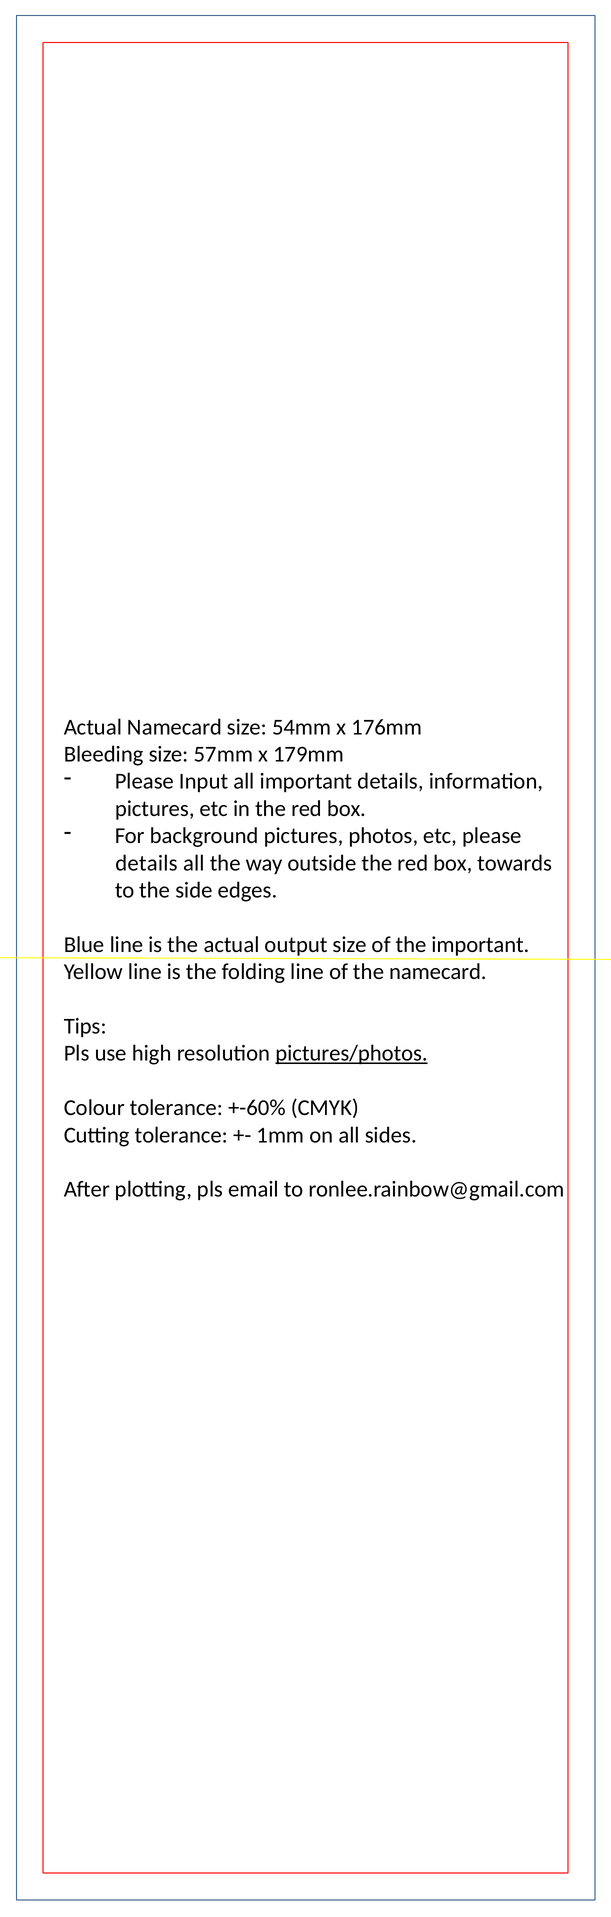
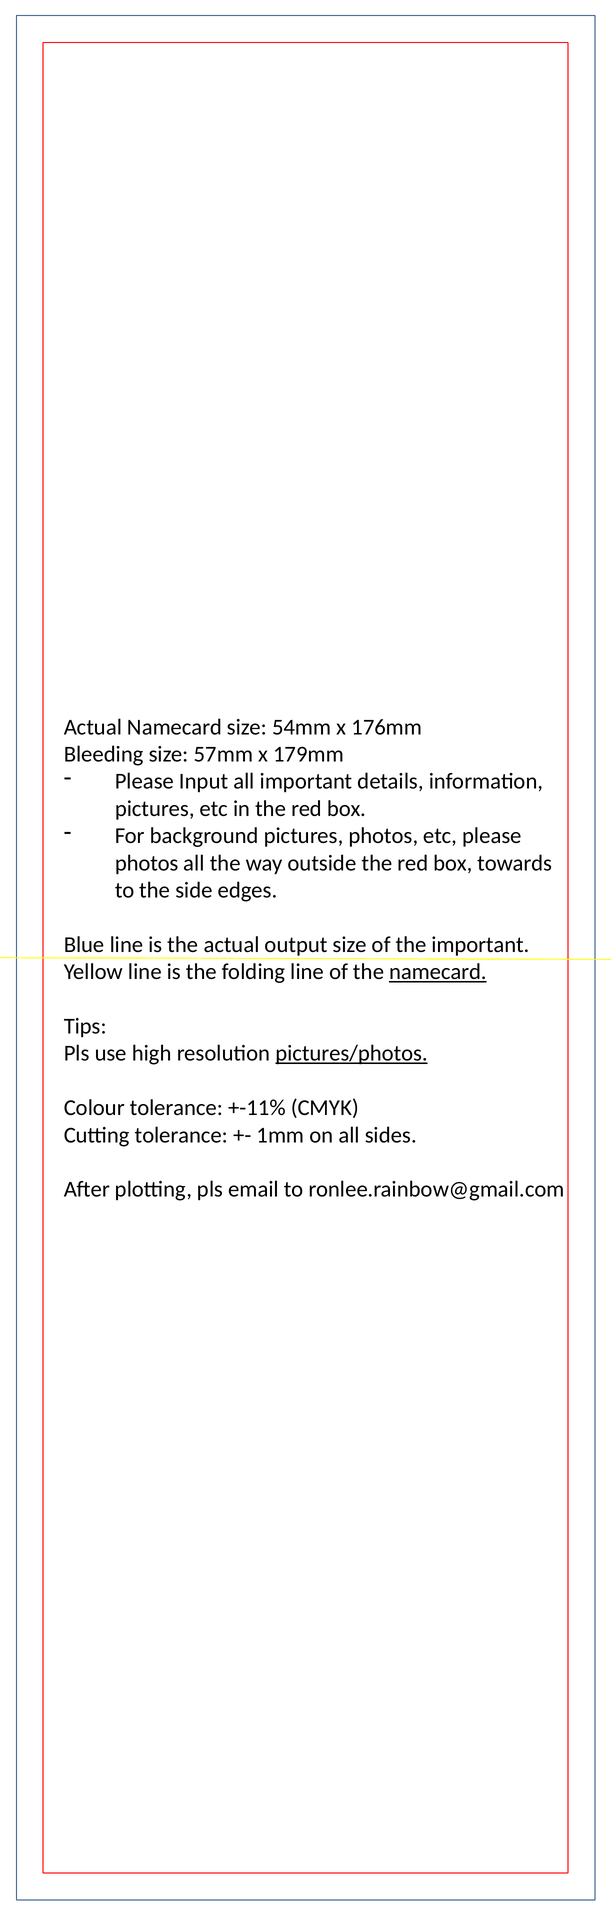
details at (146, 864): details -> photos
namecard at (438, 973) underline: none -> present
+-60%: +-60% -> +-11%
